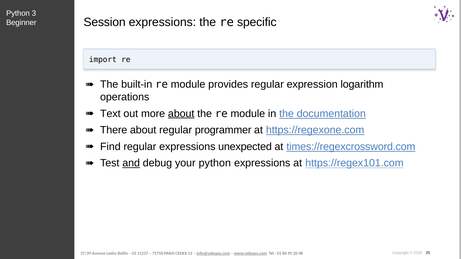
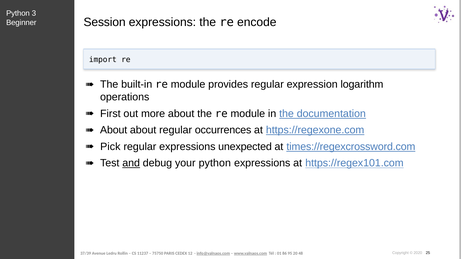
specific: specific -> encode
Text: Text -> First
about at (181, 114) underline: present -> none
There at (114, 130): There -> About
programmer: programmer -> occurrences
Find: Find -> Pick
